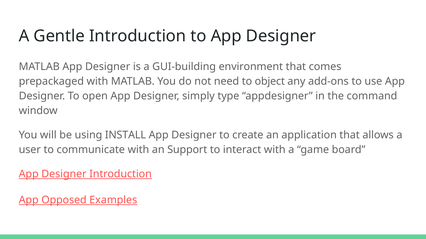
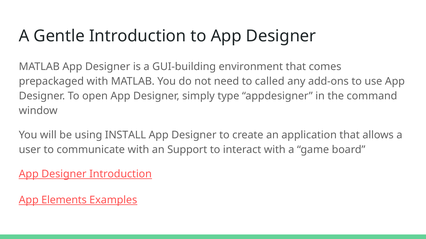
object: object -> called
Opposed: Opposed -> Elements
